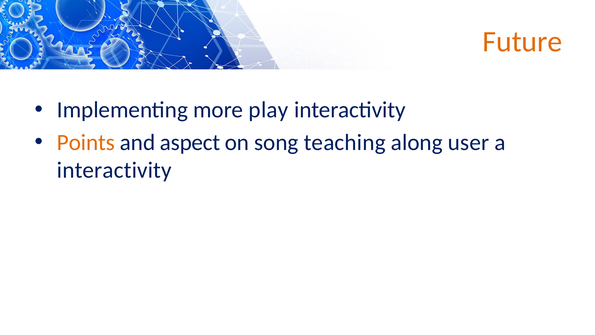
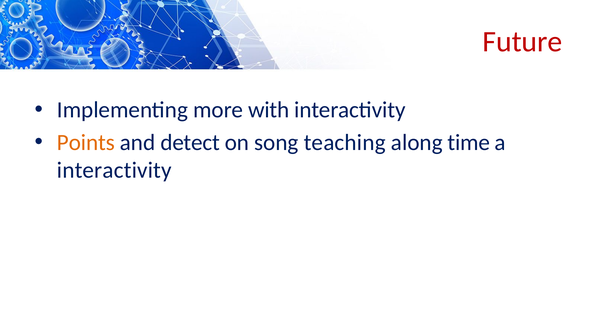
Future colour: orange -> red
play: play -> with
aspect: aspect -> detect
user: user -> time
